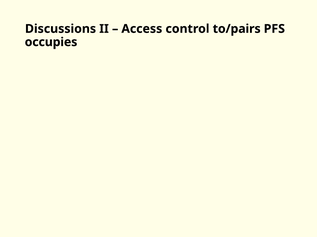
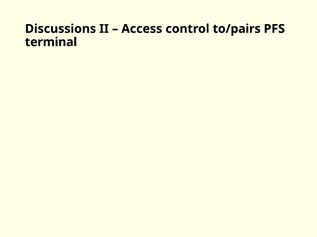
occupies: occupies -> terminal
